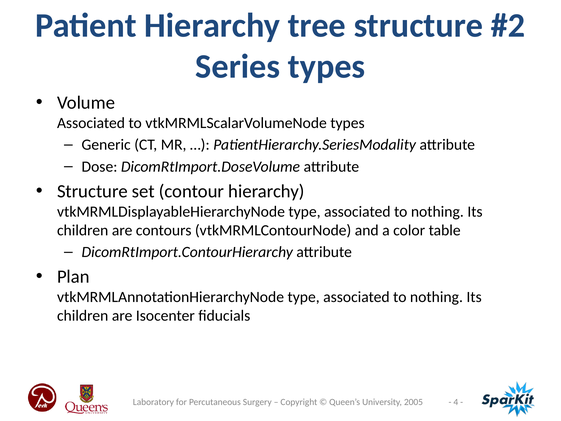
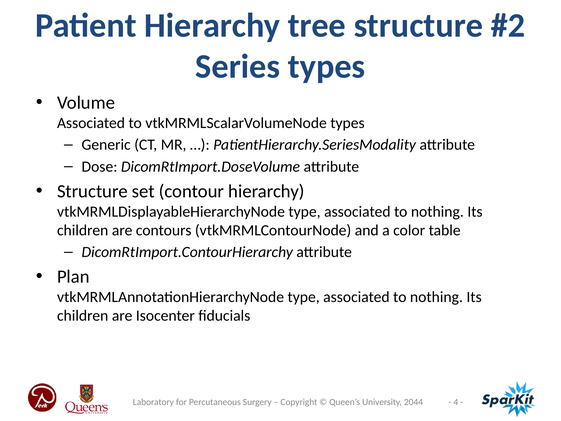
2005: 2005 -> 2044
